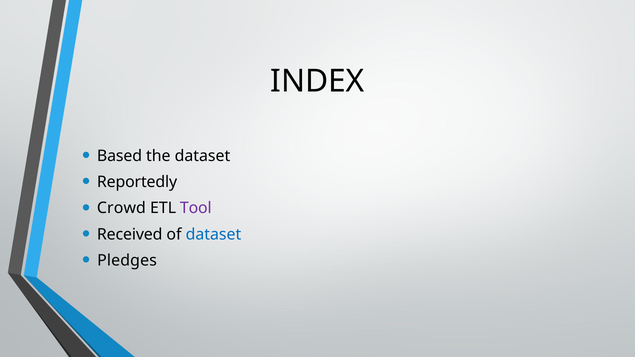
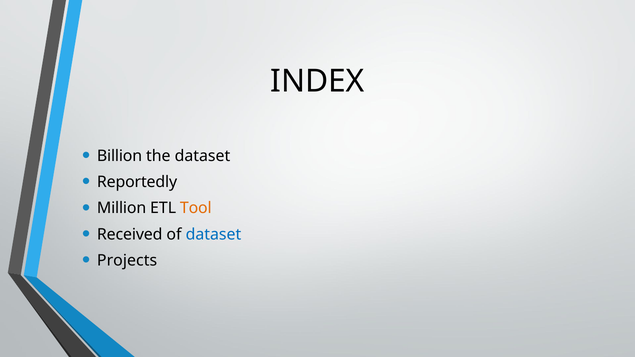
Based: Based -> Billion
Crowd: Crowd -> Million
Tool colour: purple -> orange
Pledges: Pledges -> Projects
